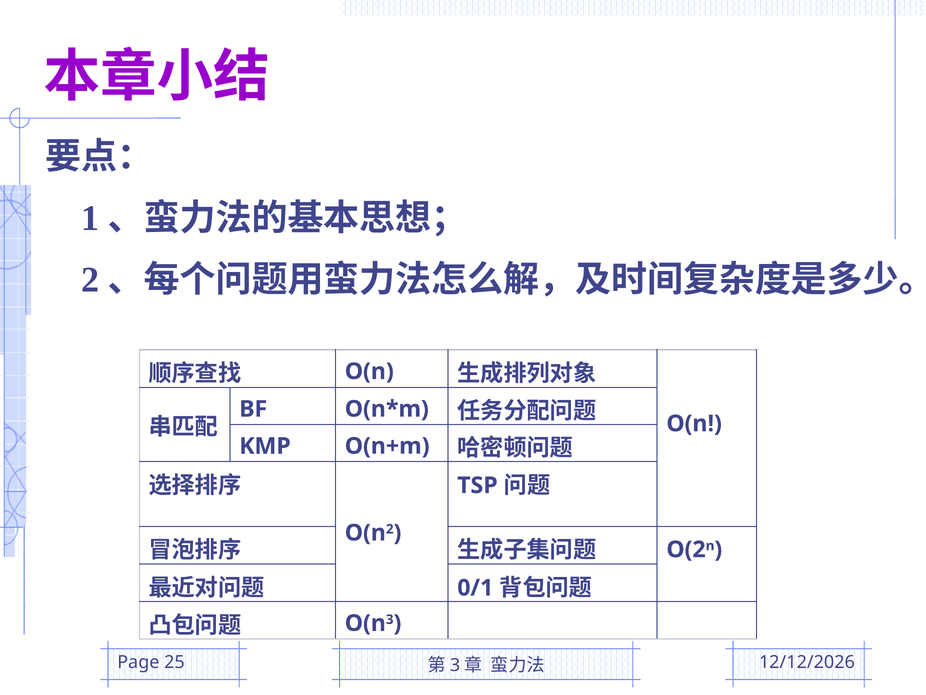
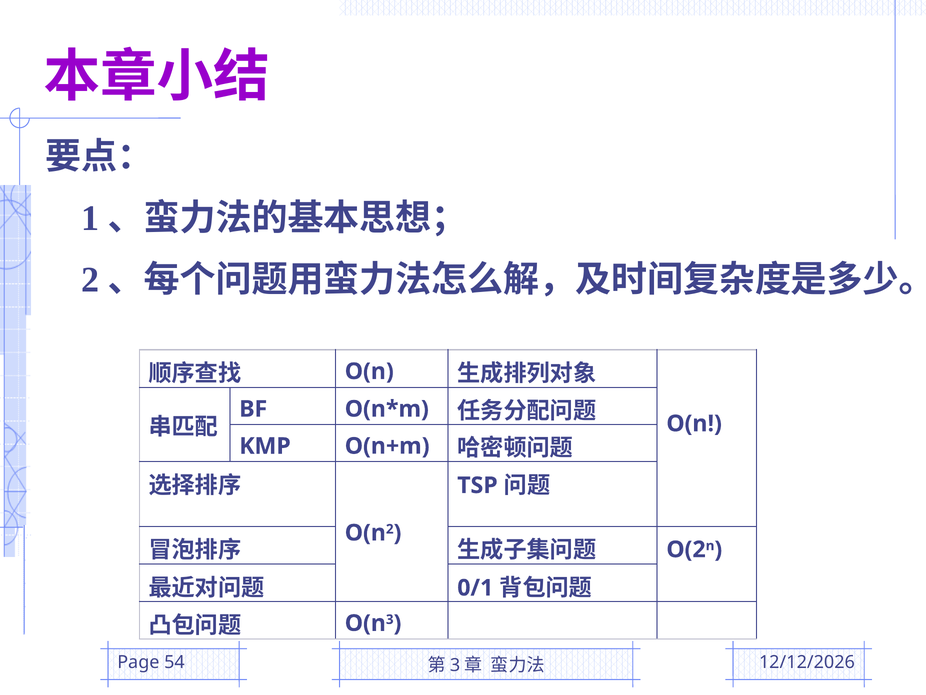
25: 25 -> 54
